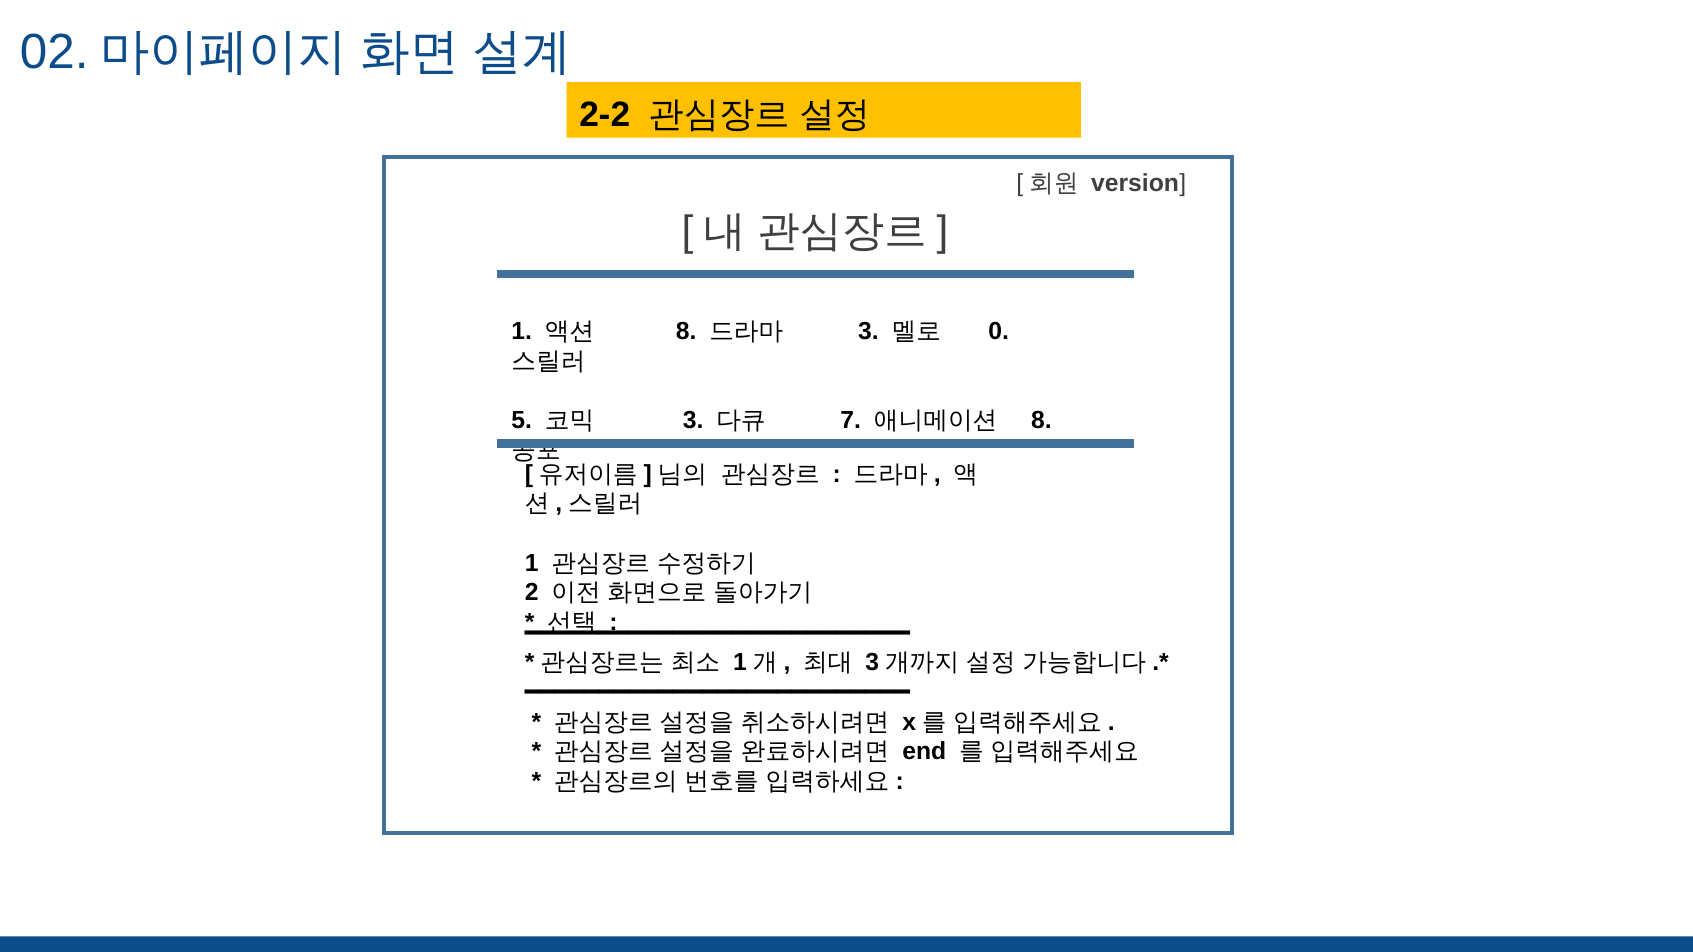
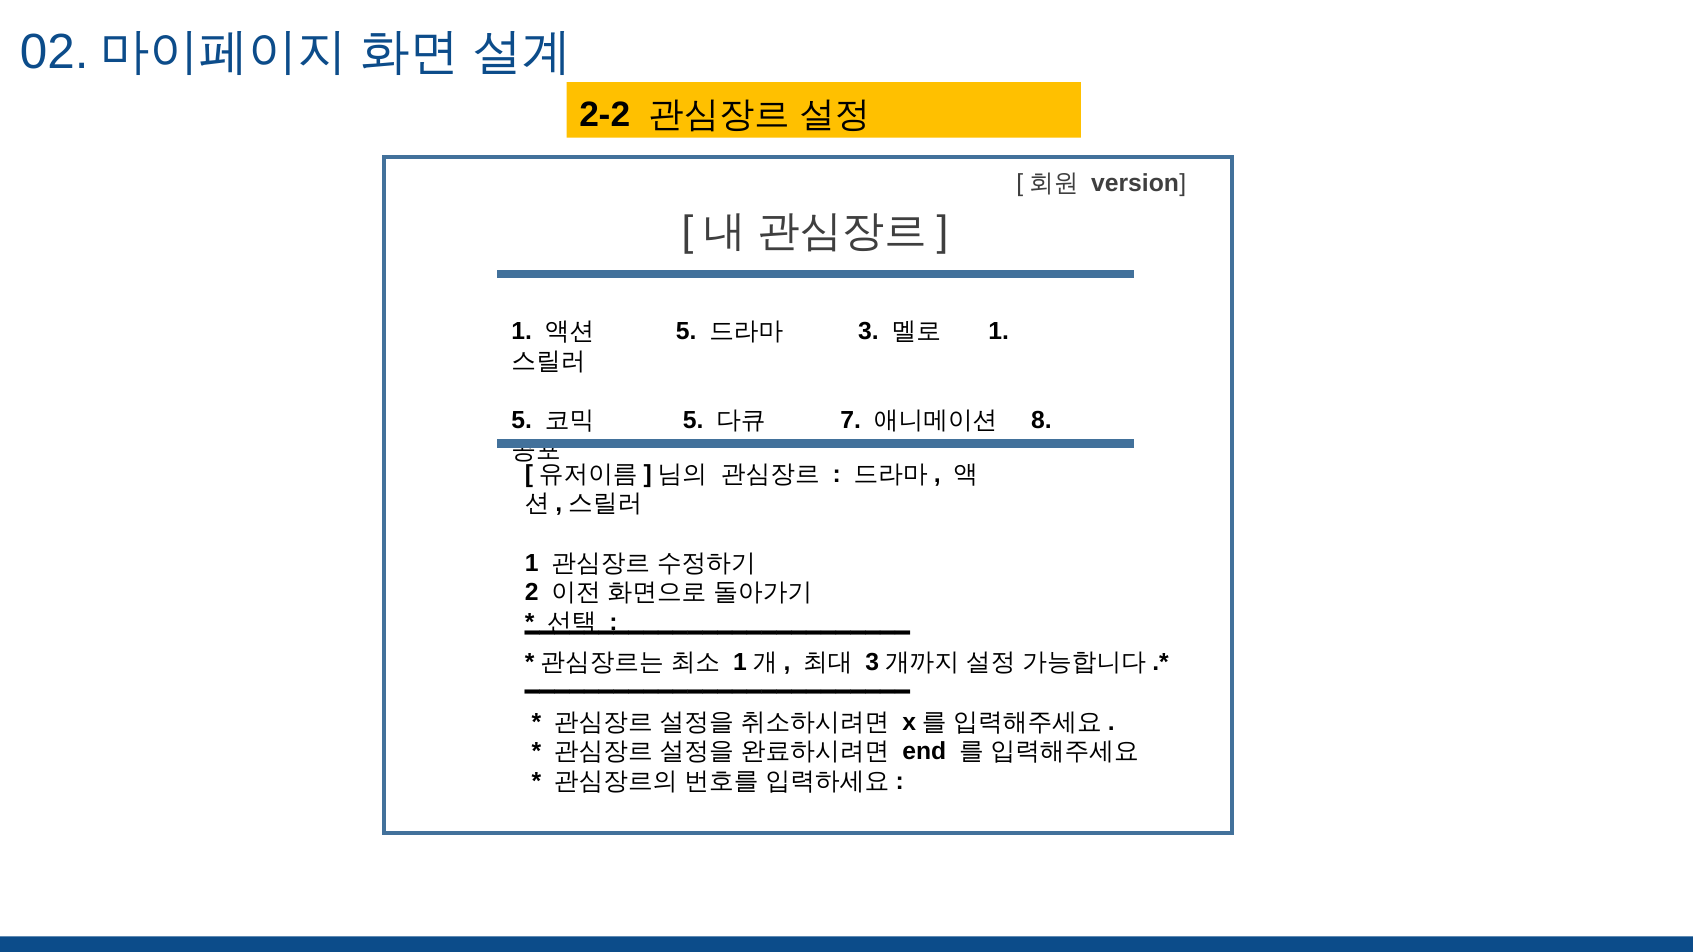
8 at (686, 332): 8 -> 5
0 at (999, 332): 0 -> 1
3 at (693, 421): 3 -> 5
